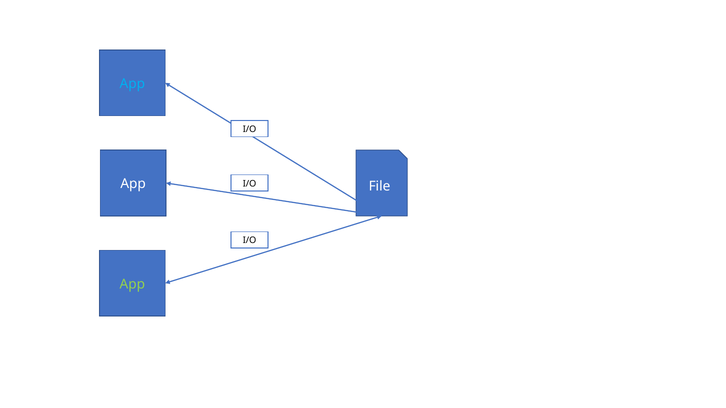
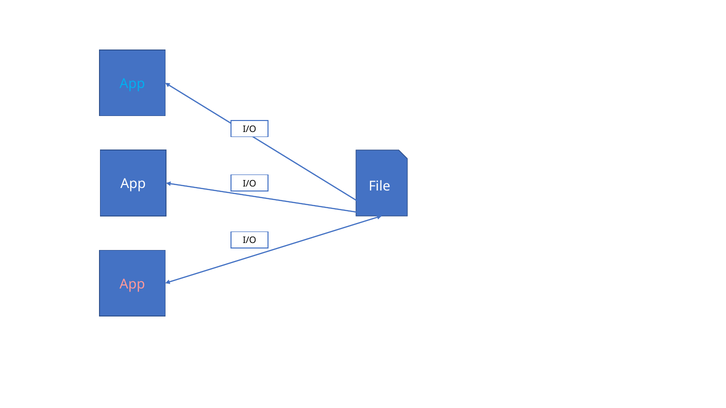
App at (132, 284) colour: light green -> pink
